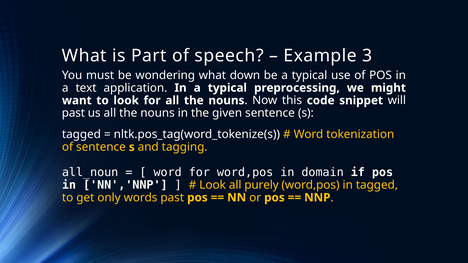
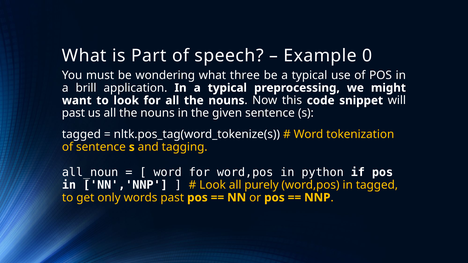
3: 3 -> 0
down: down -> three
text: text -> brill
domain: domain -> python
